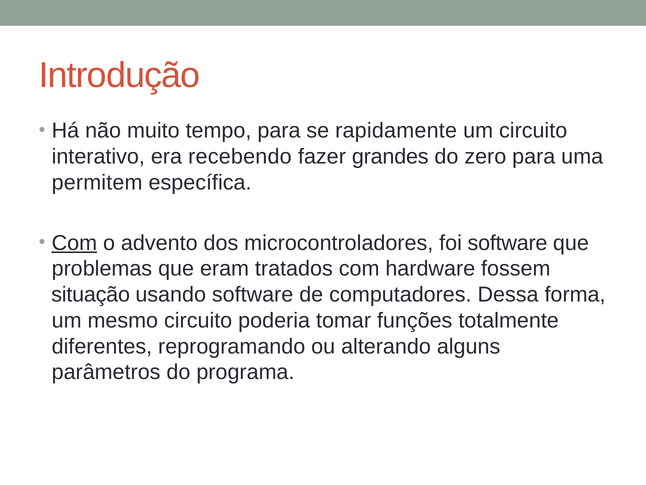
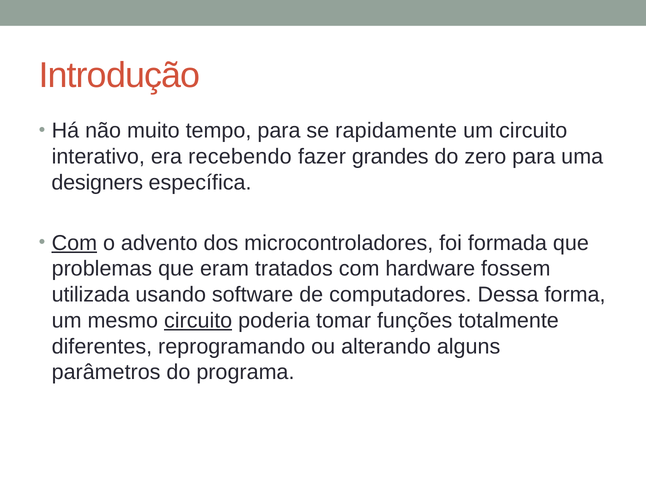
permitem: permitem -> designers
foi software: software -> formada
situação: situação -> utilizada
circuito at (198, 320) underline: none -> present
